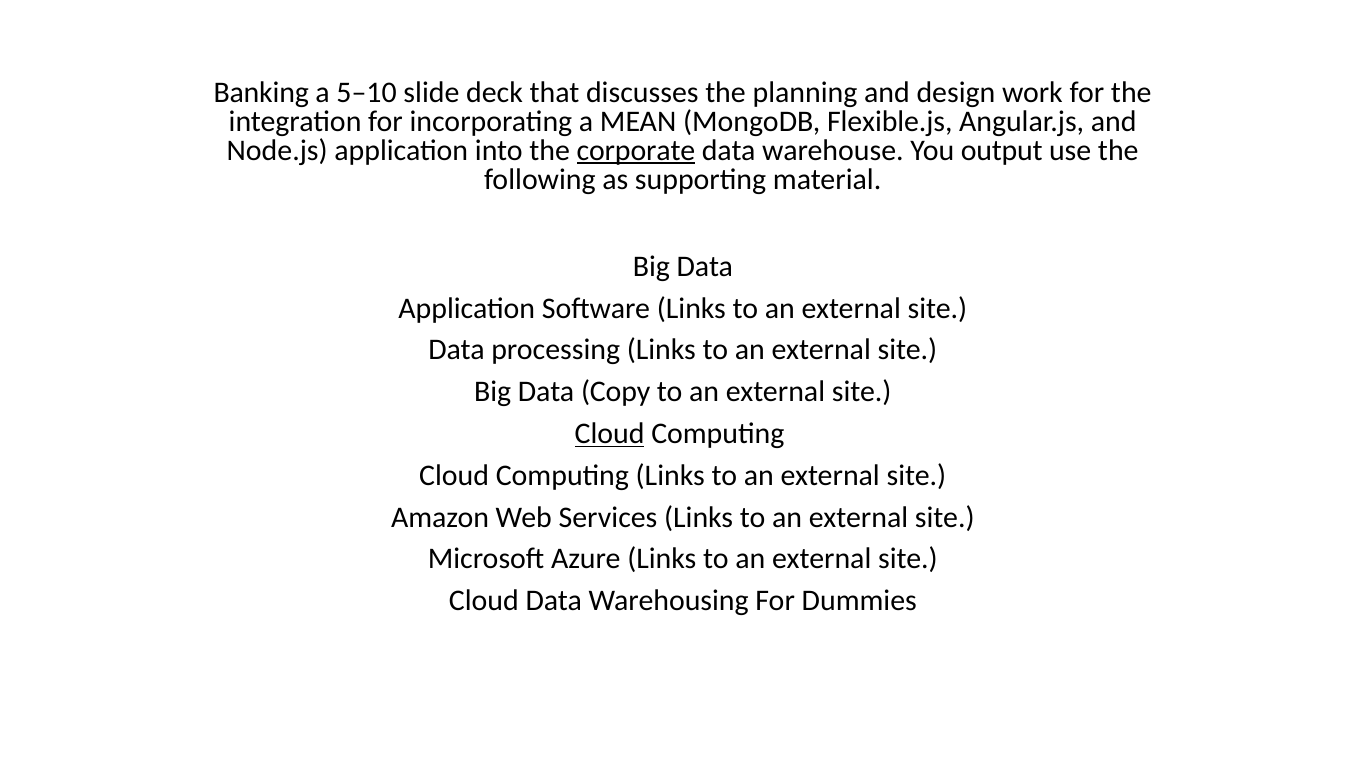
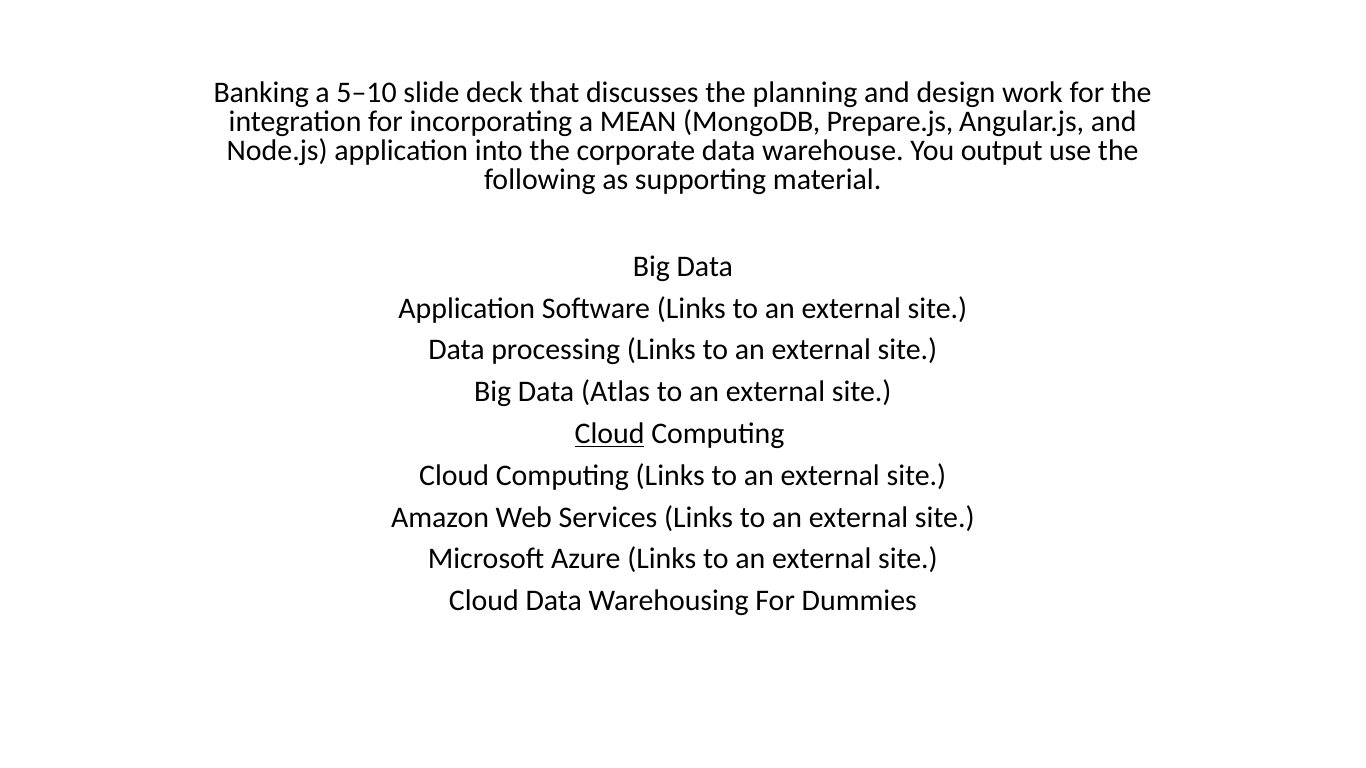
Flexible.js: Flexible.js -> Prepare.js
corporate underline: present -> none
Copy: Copy -> Atlas
